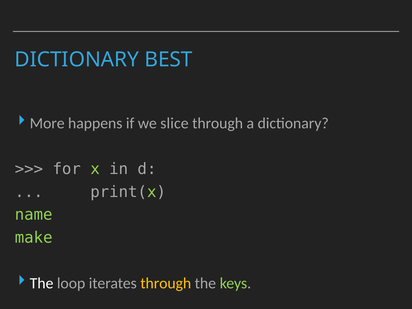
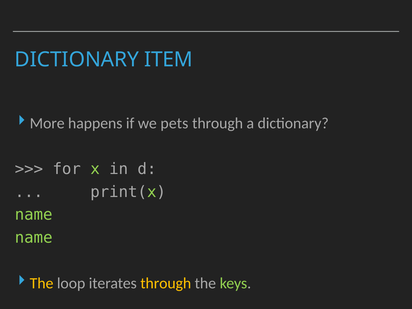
BEST: BEST -> ITEM
slice: slice -> pets
make at (34, 238): make -> name
The at (42, 283) colour: white -> yellow
